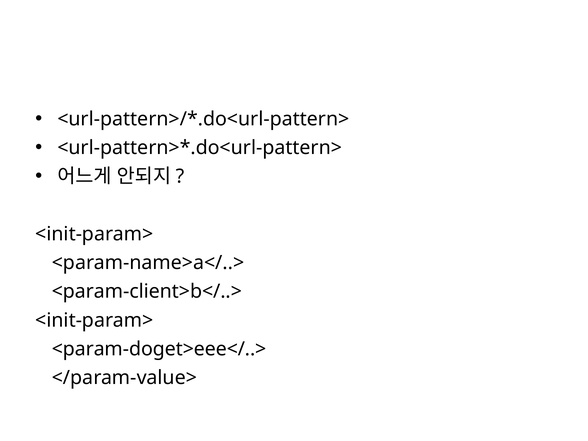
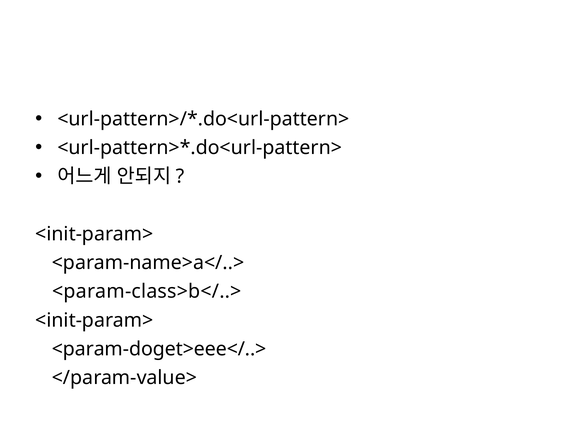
<param-client>b</..>: <param-client>b</..> -> <param-class>b</..>
